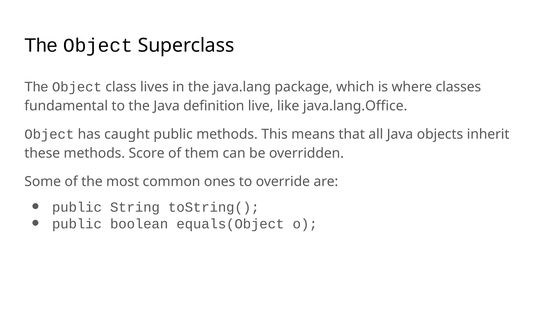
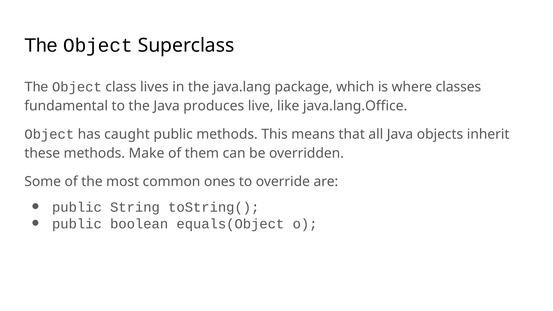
definition: definition -> produces
Score: Score -> Make
